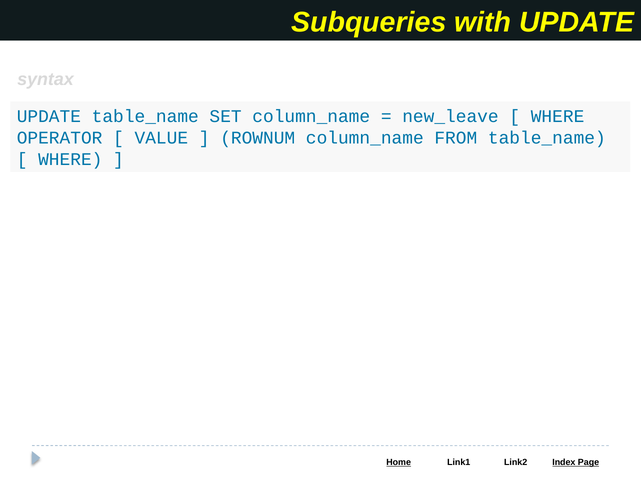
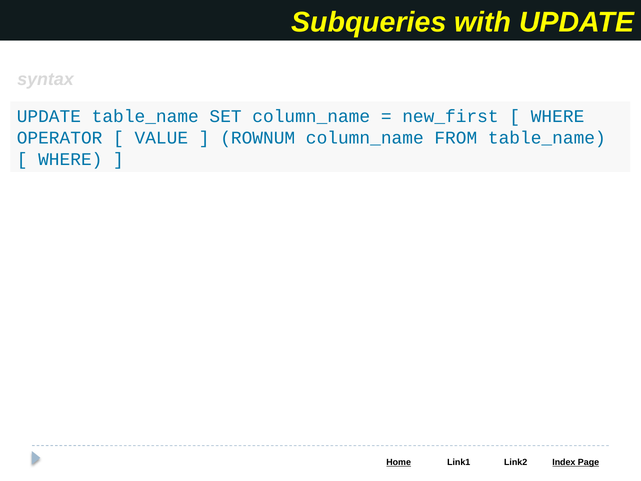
new_leave: new_leave -> new_first
